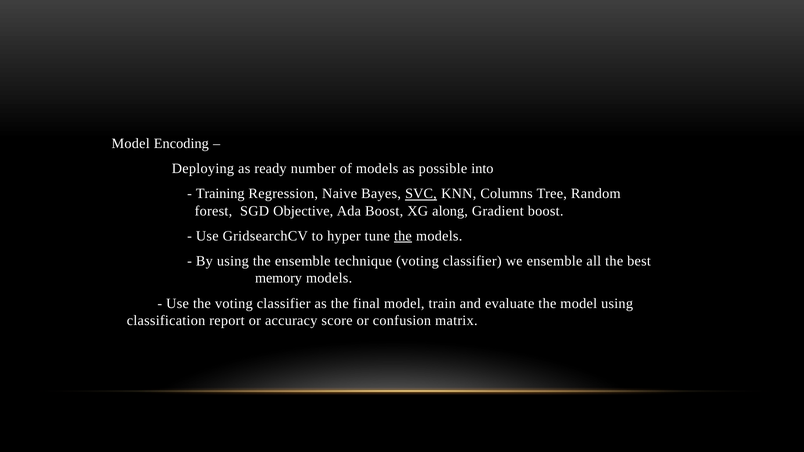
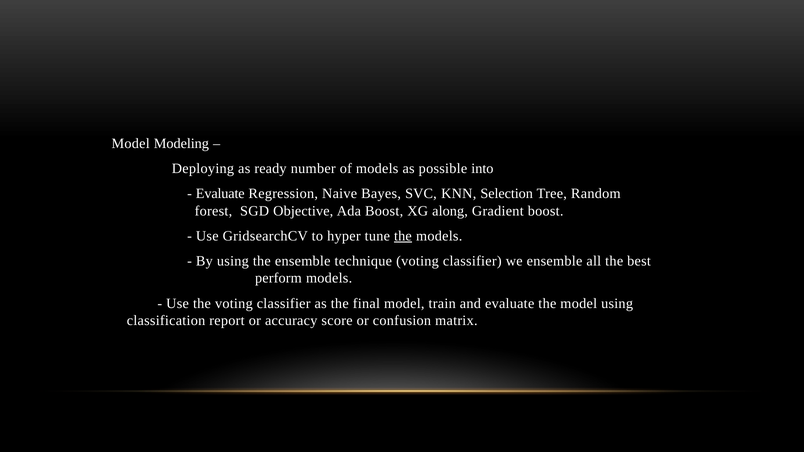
Encoding: Encoding -> Modeling
Training at (220, 194): Training -> Evaluate
SVC underline: present -> none
Columns: Columns -> Selection
memory: memory -> perform
